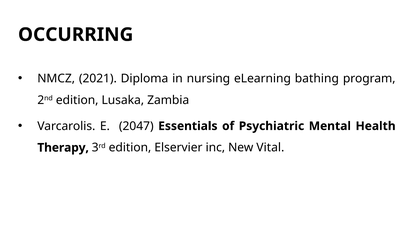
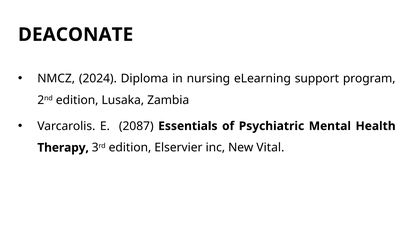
OCCURRING: OCCURRING -> DEACONATE
2021: 2021 -> 2024
bathing: bathing -> support
2047: 2047 -> 2087
